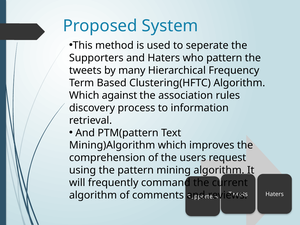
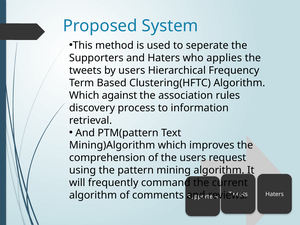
who pattern: pattern -> applies
by many: many -> users
